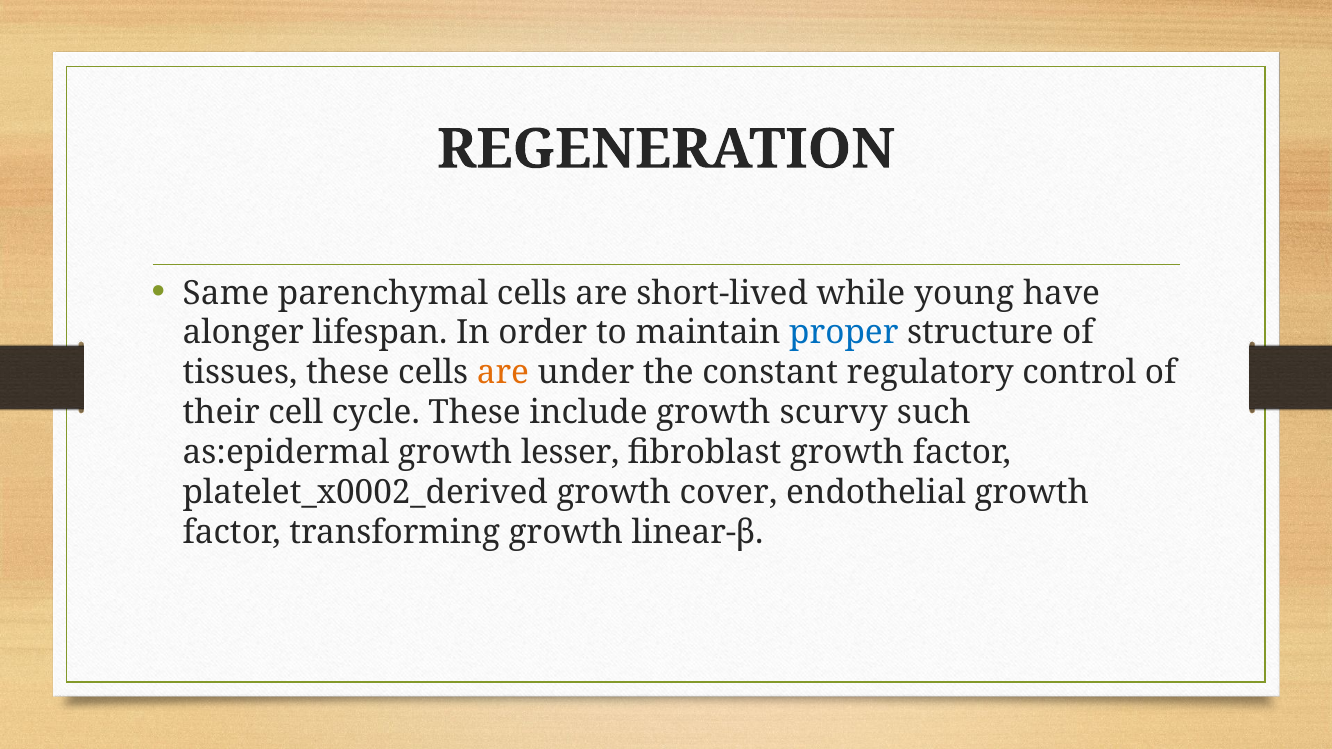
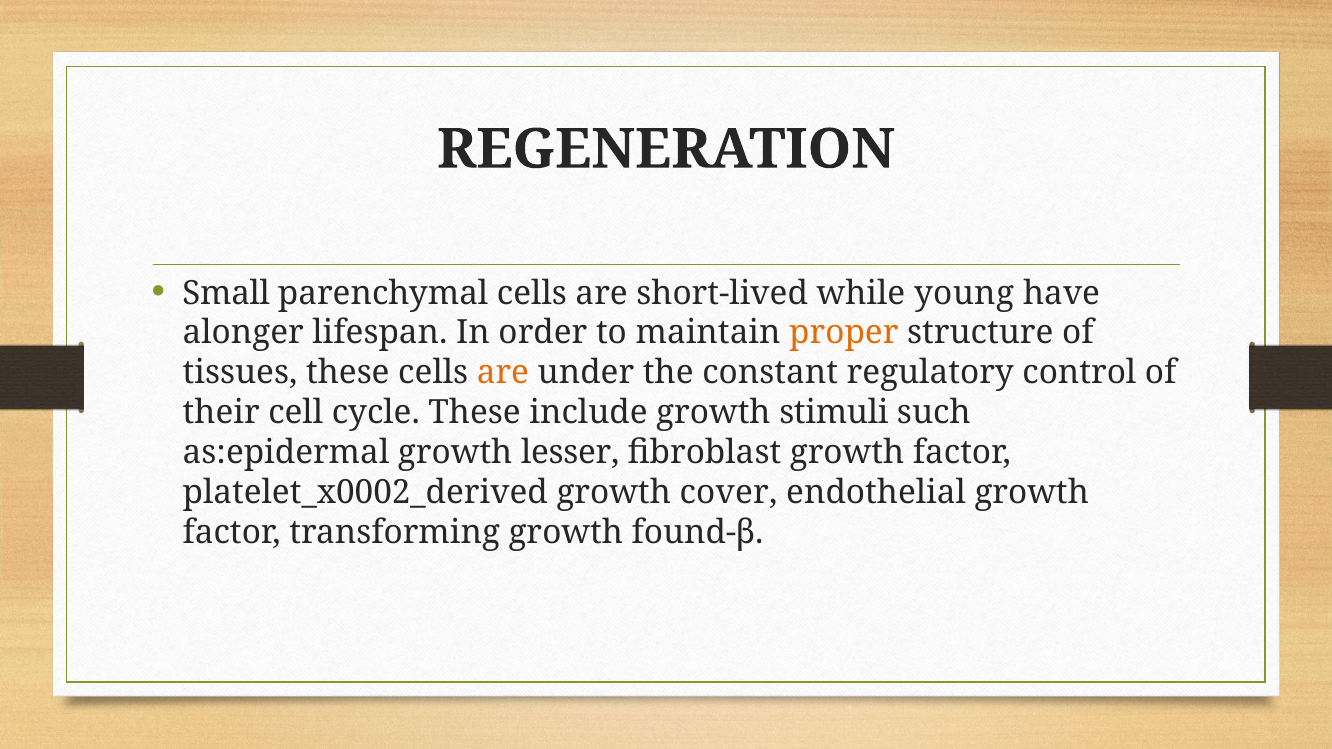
Same: Same -> Small
proper colour: blue -> orange
scurvy: scurvy -> stimuli
linear-β: linear-β -> found-β
